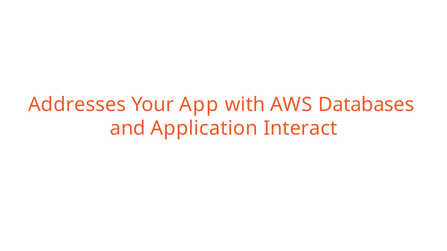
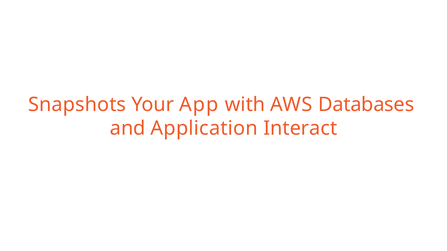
Addresses: Addresses -> Snapshots
